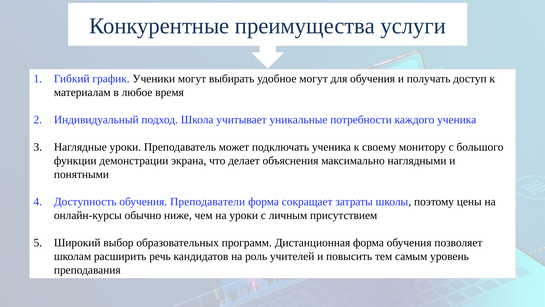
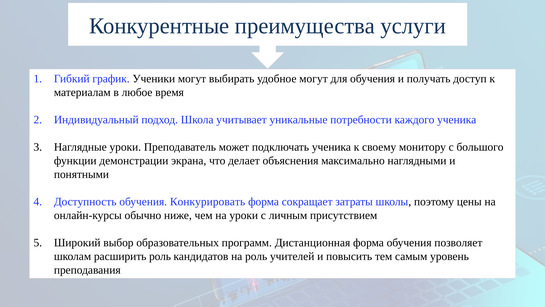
Преподаватели: Преподаватели -> Конкурировать
расширить речь: речь -> роль
